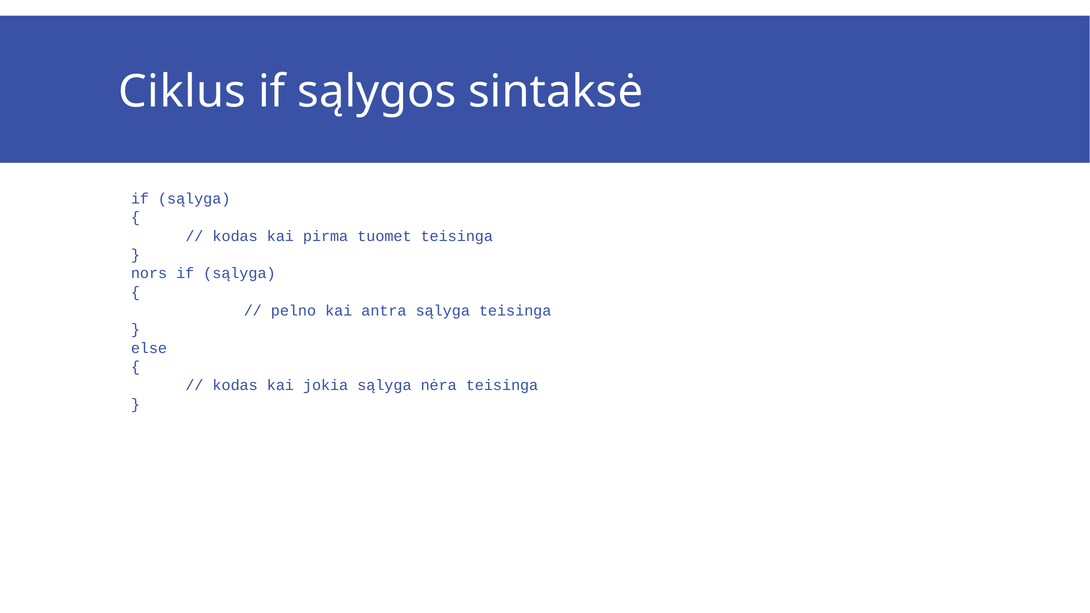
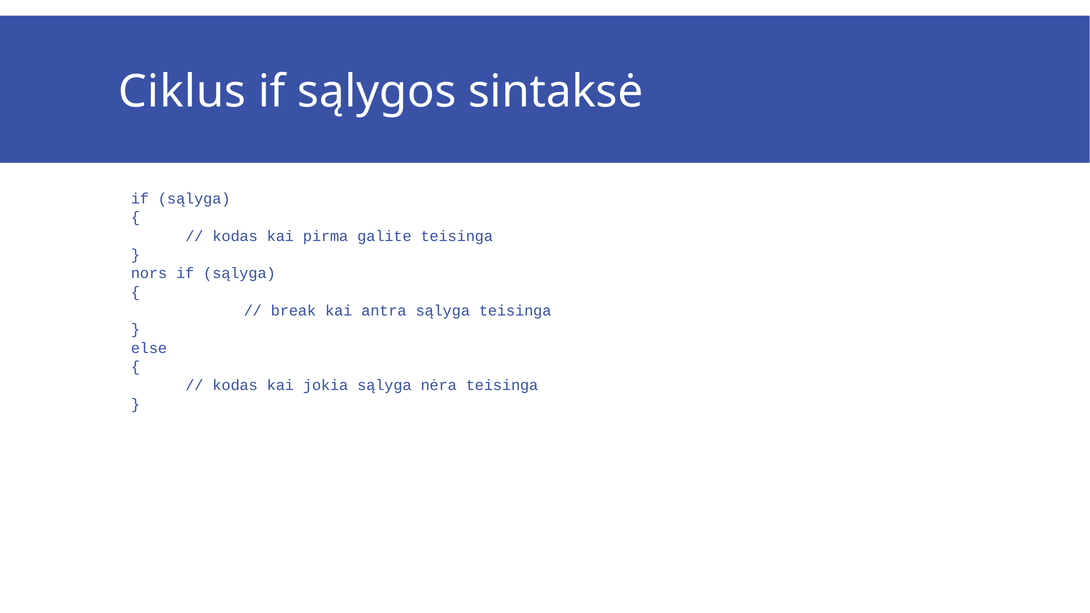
tuomet: tuomet -> galite
pelno: pelno -> break
